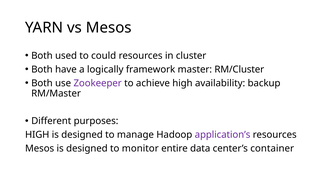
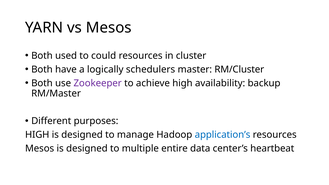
framework: framework -> schedulers
application’s colour: purple -> blue
monitor: monitor -> multiple
container: container -> heartbeat
